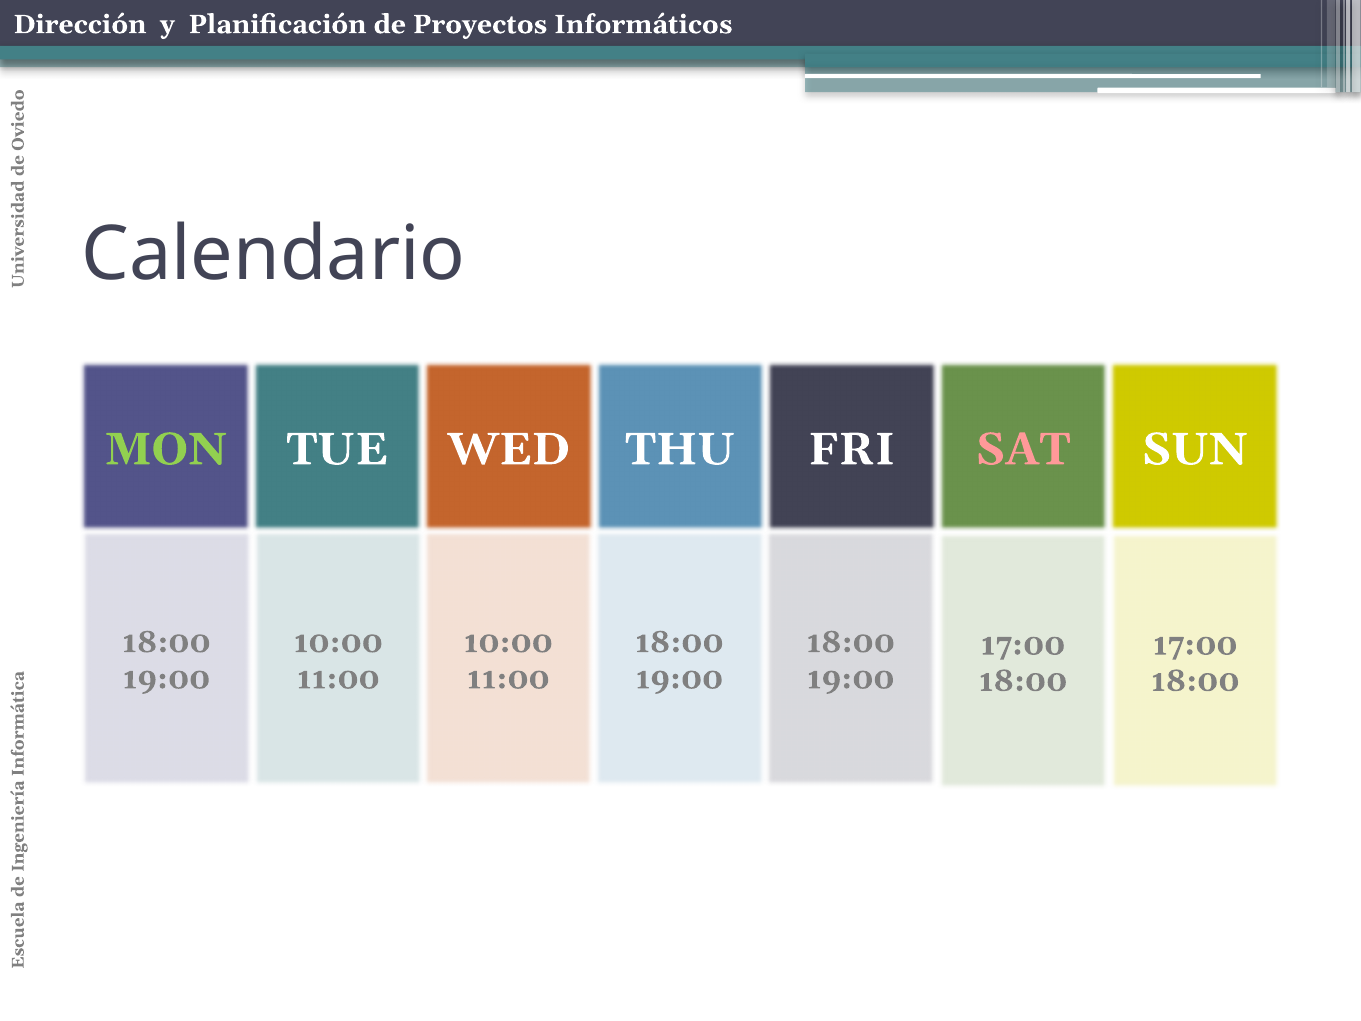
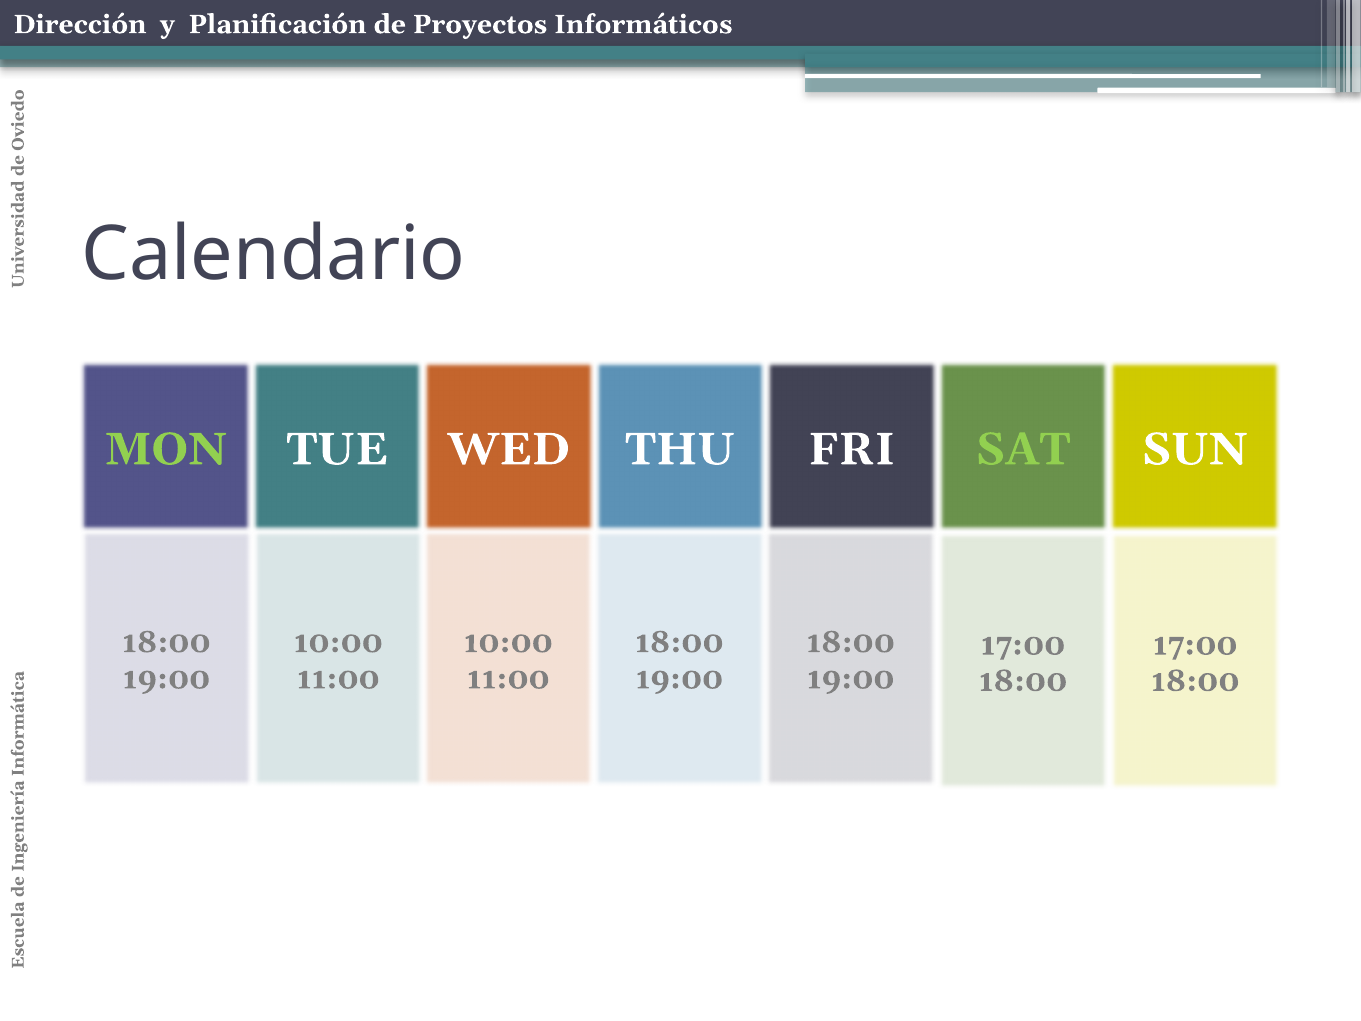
SAT colour: pink -> light green
